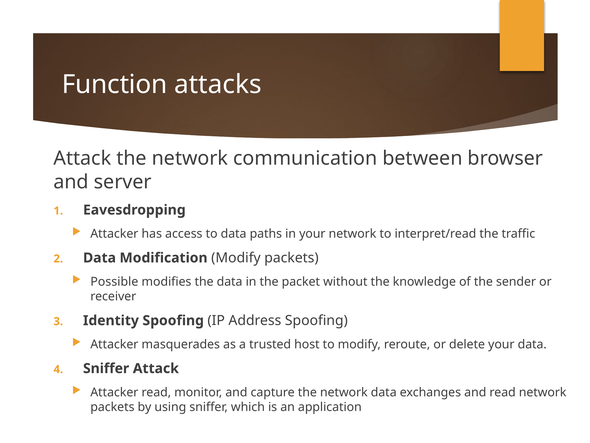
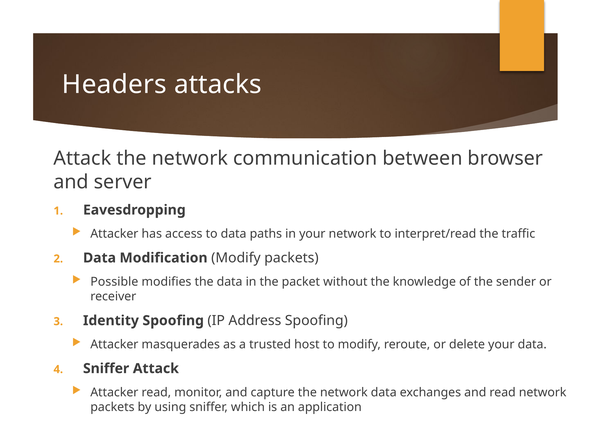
Function: Function -> Headers
